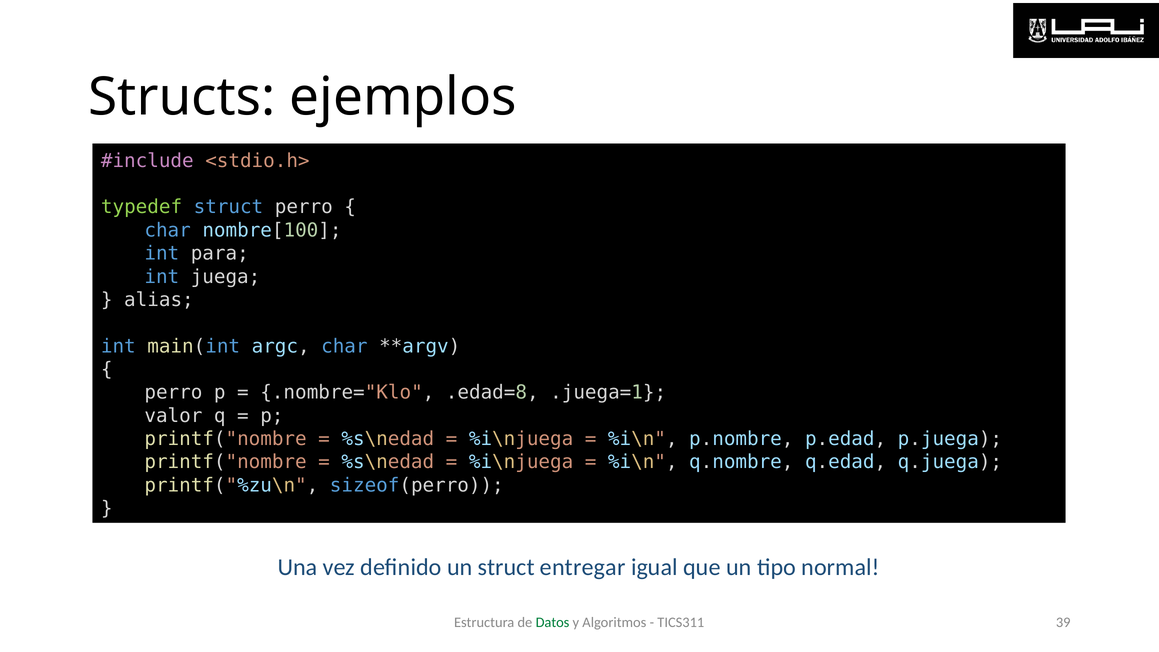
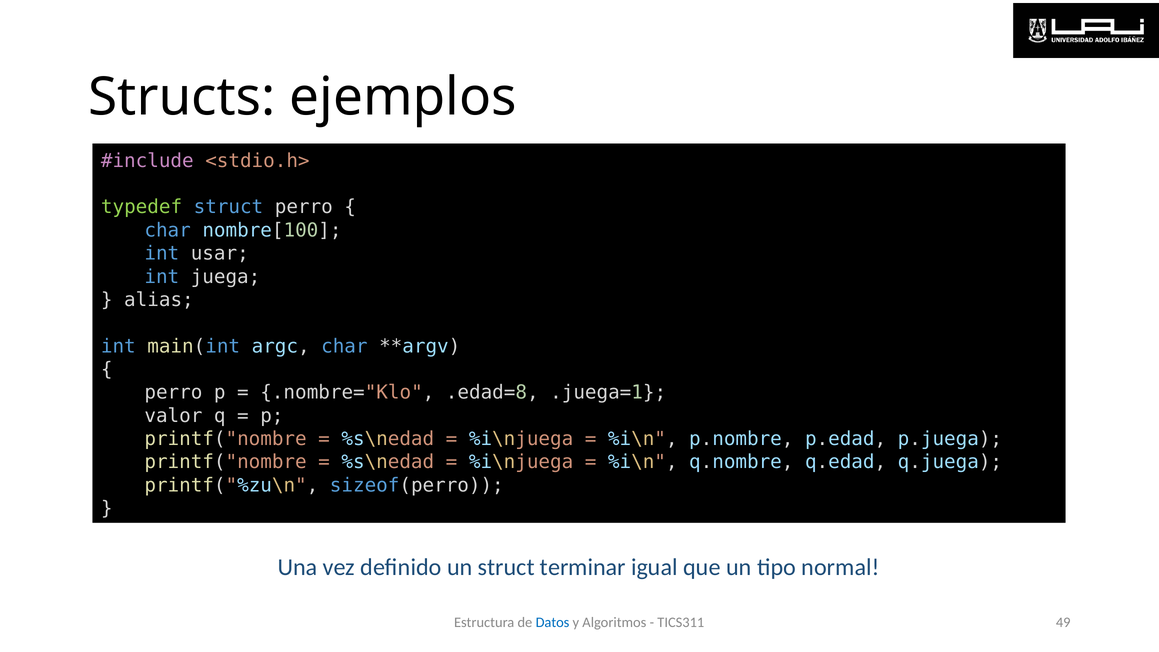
para: para -> usar
entregar: entregar -> terminar
Datos colour: green -> blue
39: 39 -> 49
